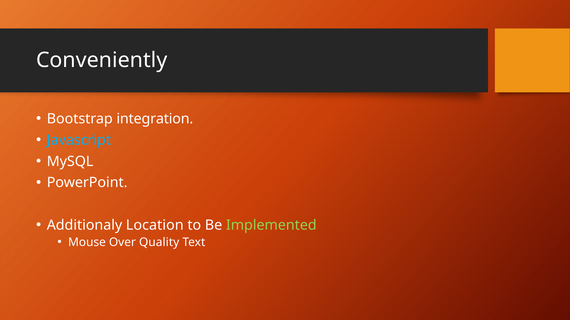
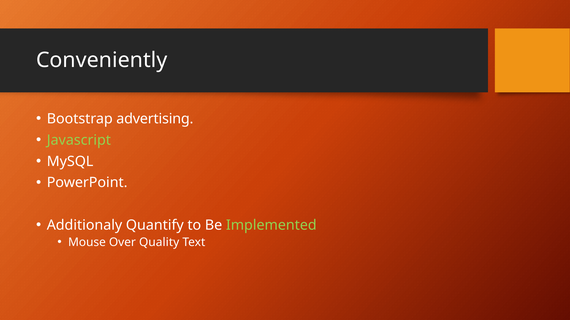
integration: integration -> advertising
Javascript colour: light blue -> light green
Location: Location -> Quantify
